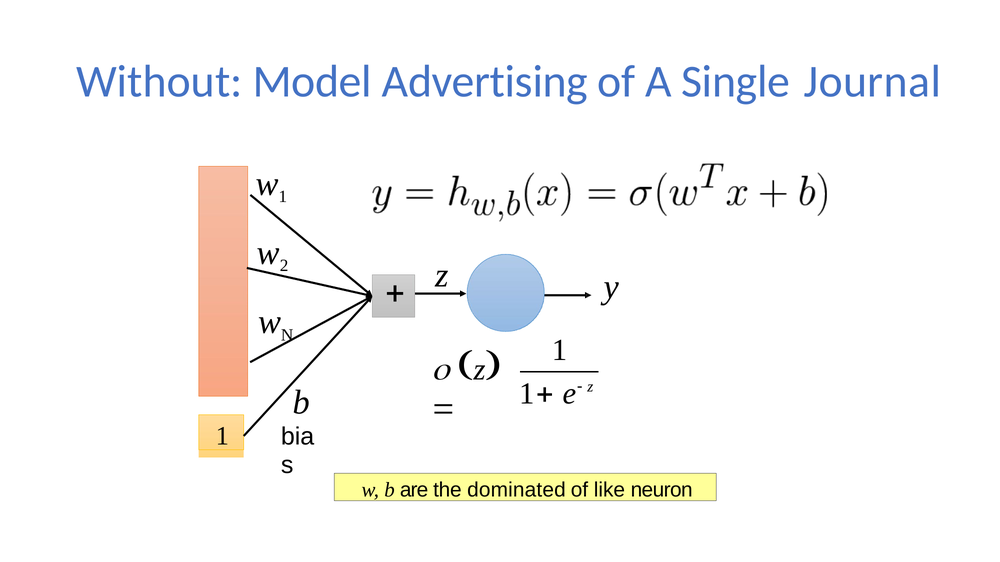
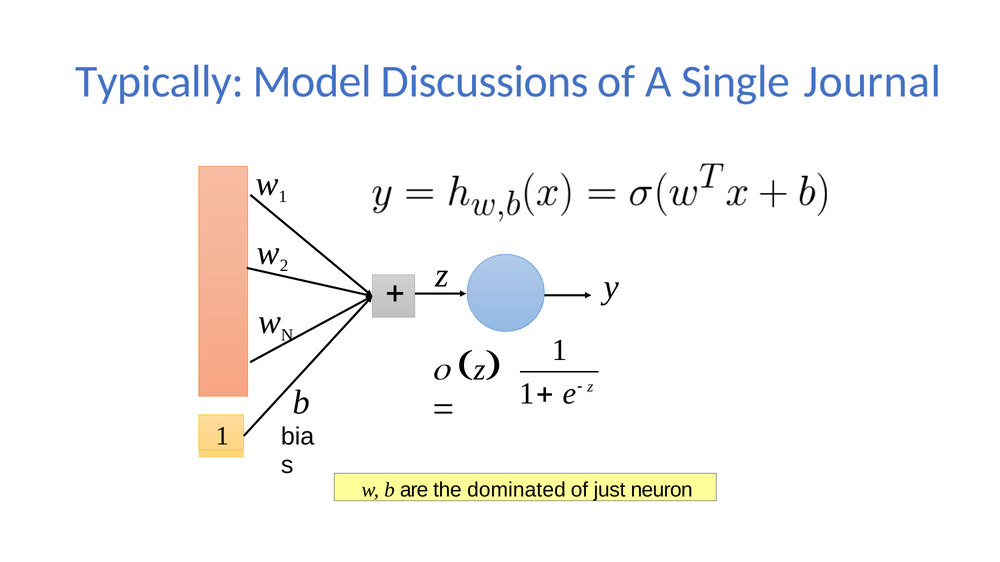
Without: Without -> Typically
Advertising: Advertising -> Discussions
like: like -> just
